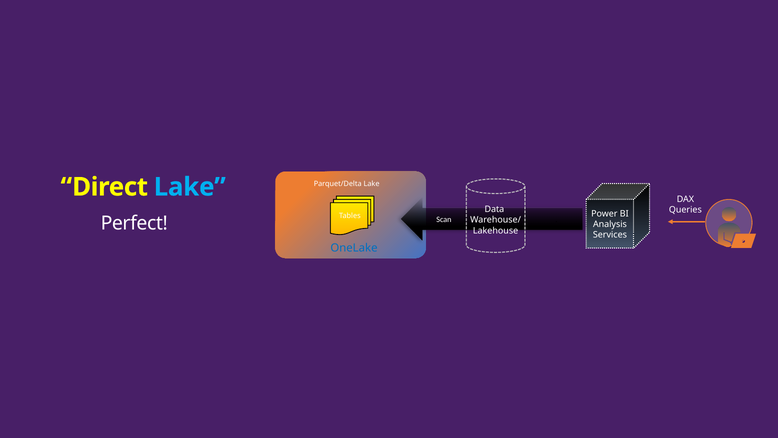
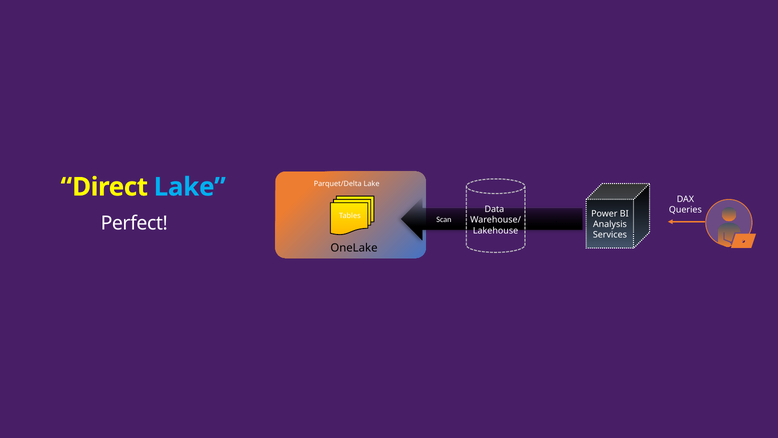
OneLake colour: blue -> black
